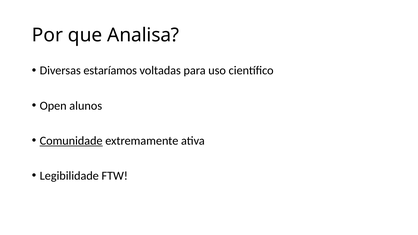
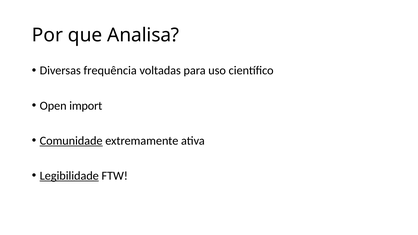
estaríamos: estaríamos -> frequência
alunos: alunos -> import
Legibilidade underline: none -> present
